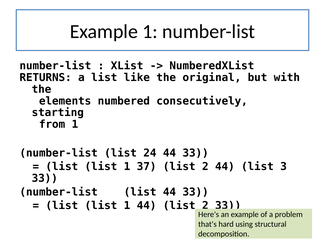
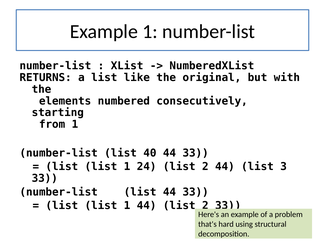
list 24: 24 -> 40
37: 37 -> 24
